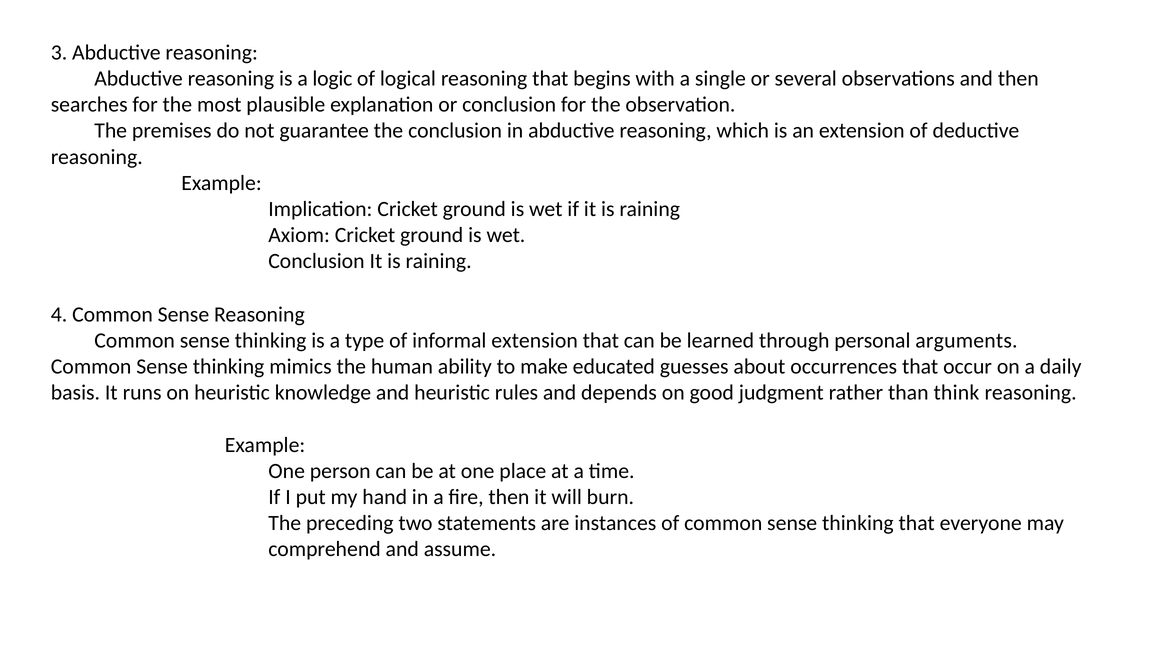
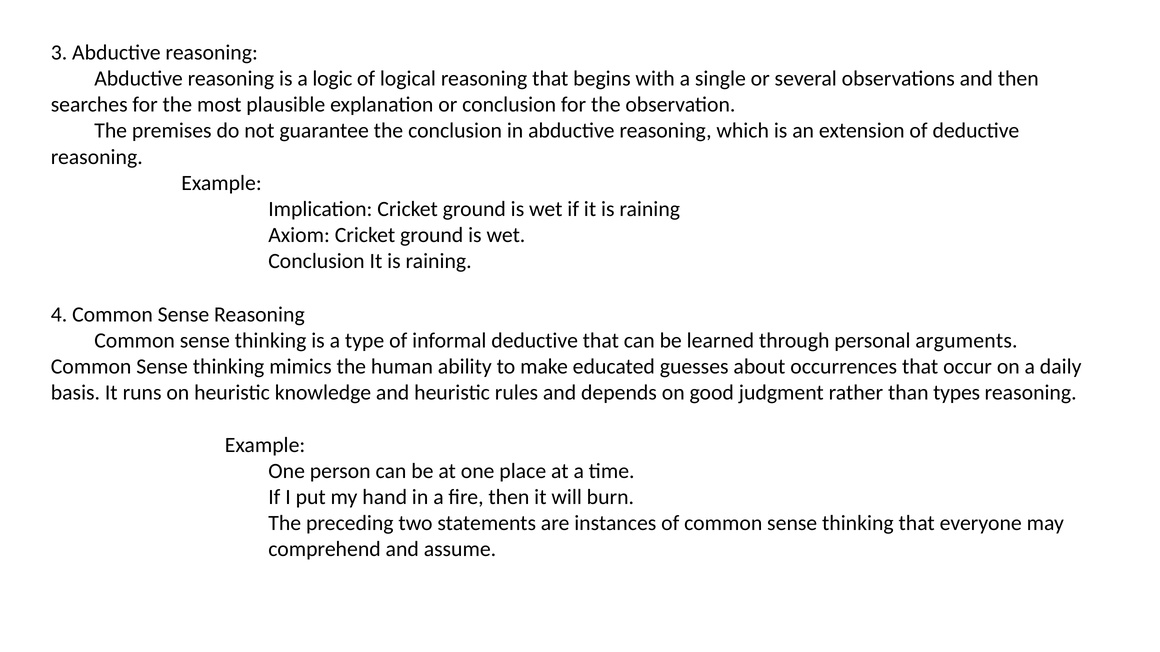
informal extension: extension -> deductive
think: think -> types
